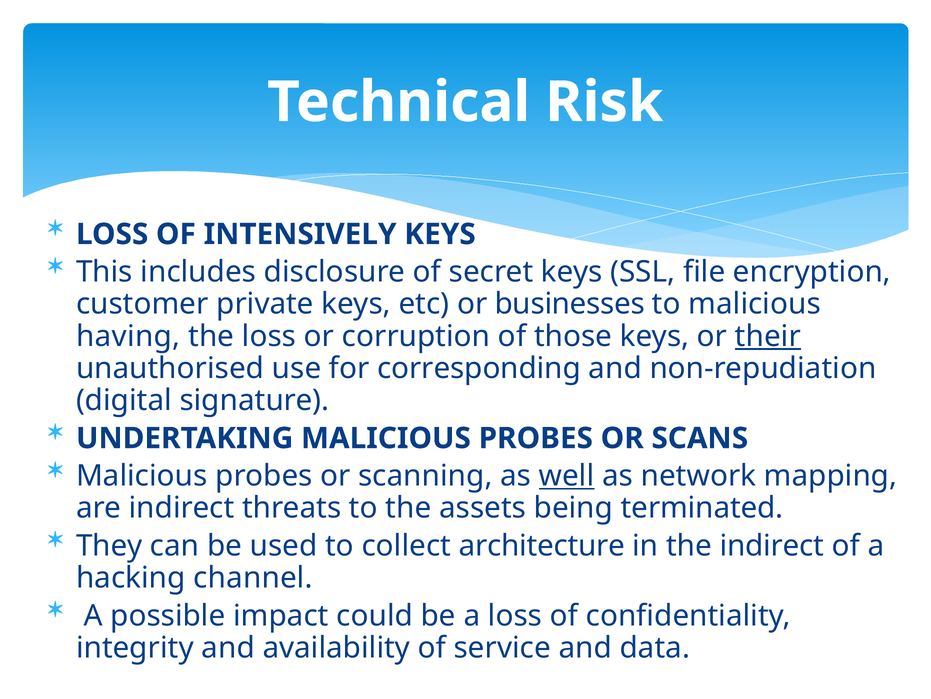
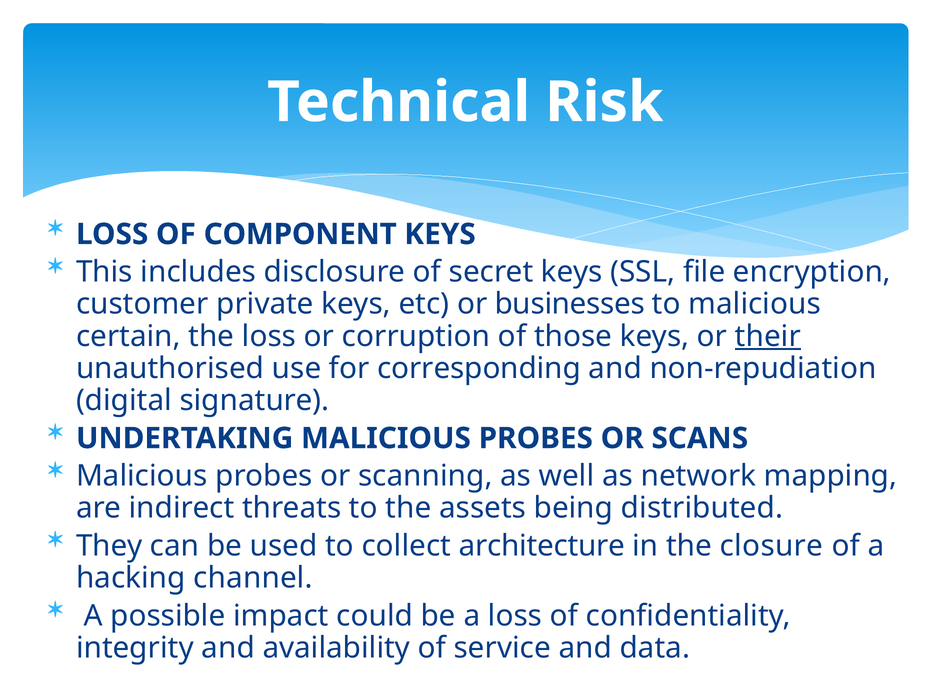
INTENSIVELY: INTENSIVELY -> COMPONENT
having: having -> certain
well underline: present -> none
terminated: terminated -> distributed
the indirect: indirect -> closure
